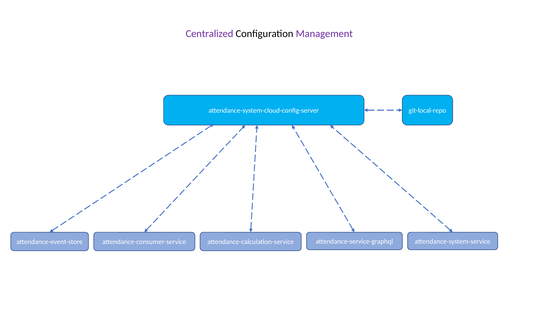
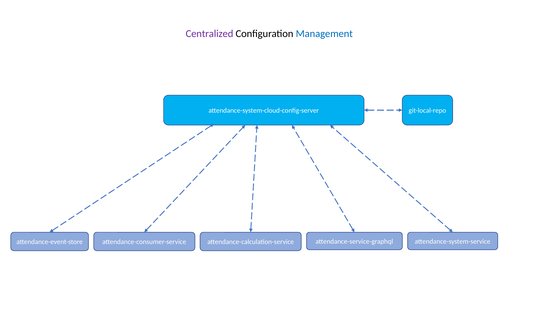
Management colour: purple -> blue
